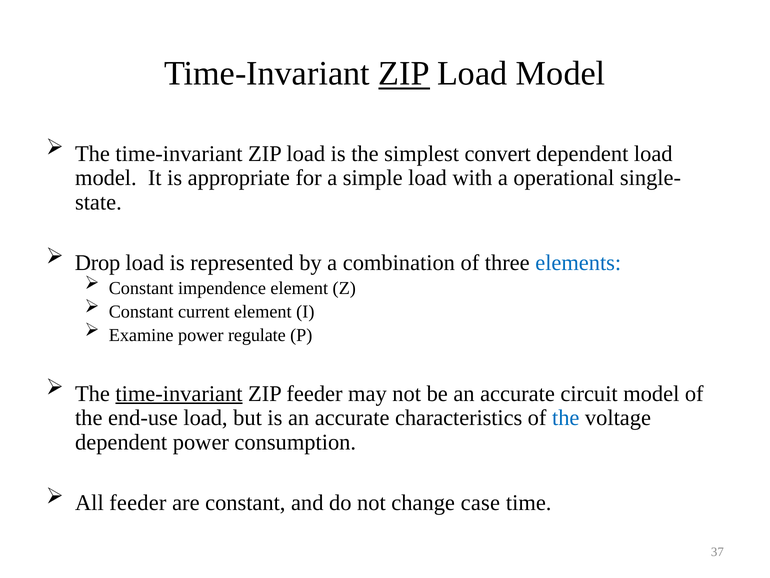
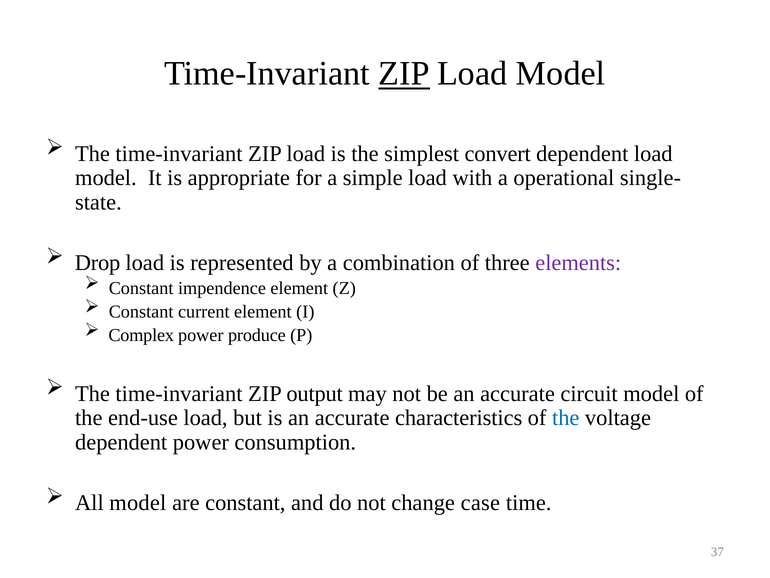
elements colour: blue -> purple
Examine: Examine -> Complex
regulate: regulate -> produce
time-invariant at (179, 393) underline: present -> none
ZIP feeder: feeder -> output
All feeder: feeder -> model
